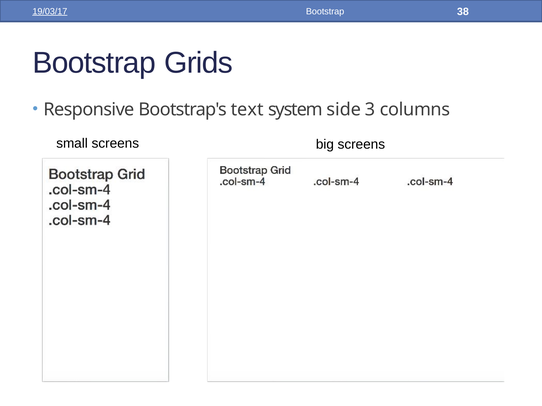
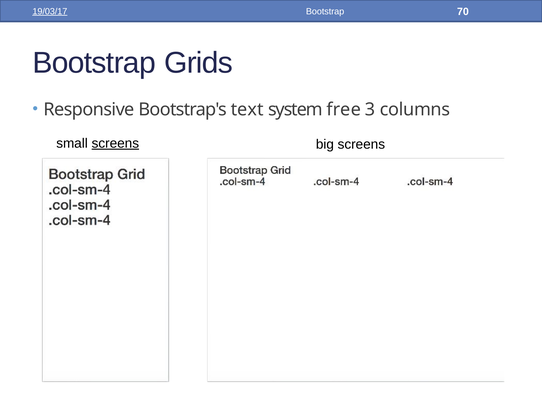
38: 38 -> 70
side: side -> free
screens at (115, 143) underline: none -> present
